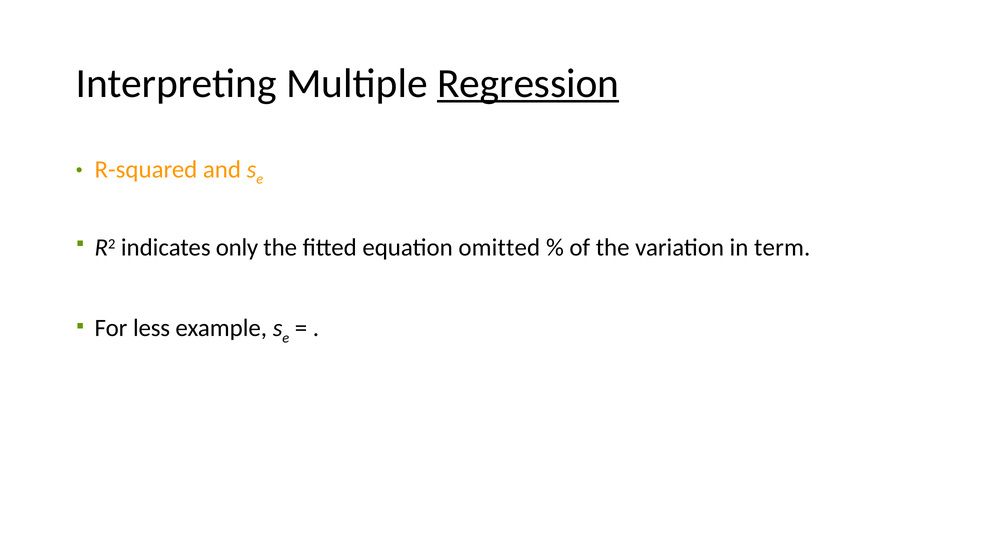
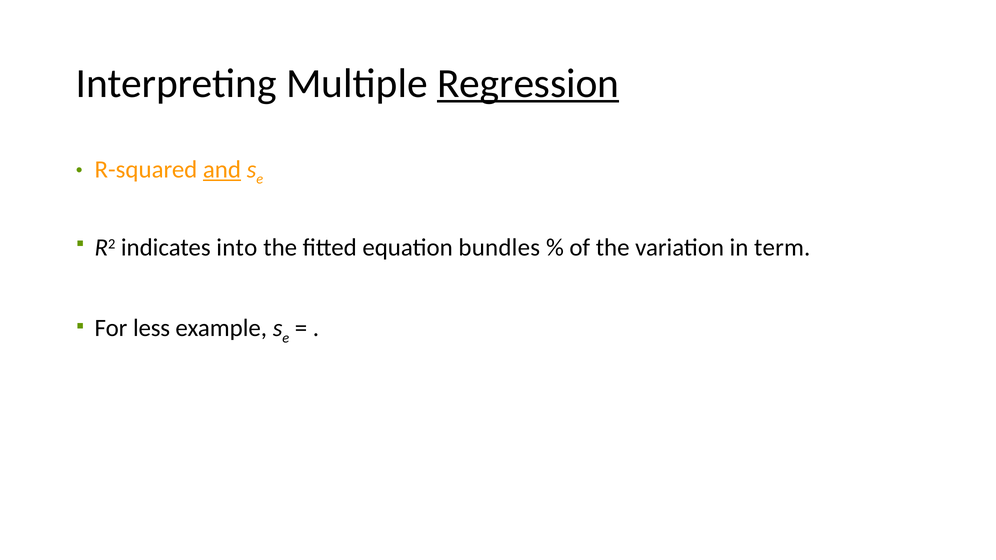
and underline: none -> present
only: only -> into
omitted: omitted -> bundles
